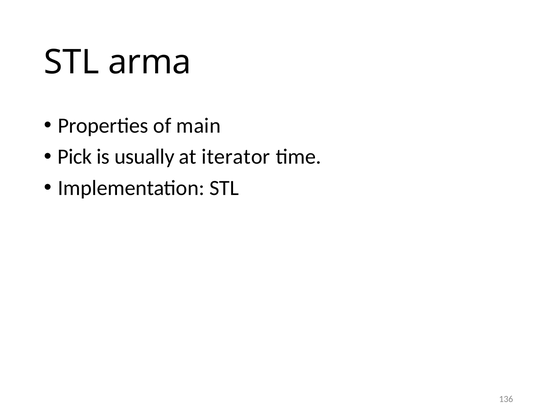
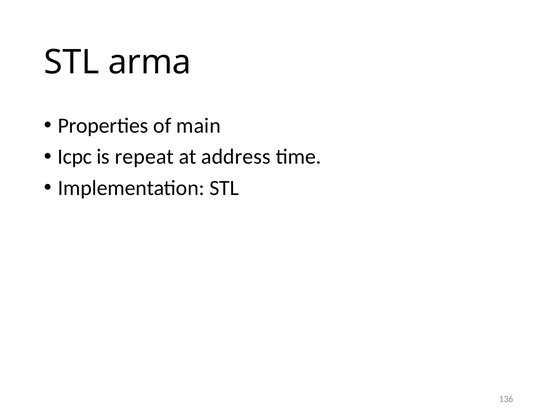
Pick: Pick -> Icpc
usually: usually -> repeat
iterator: iterator -> address
